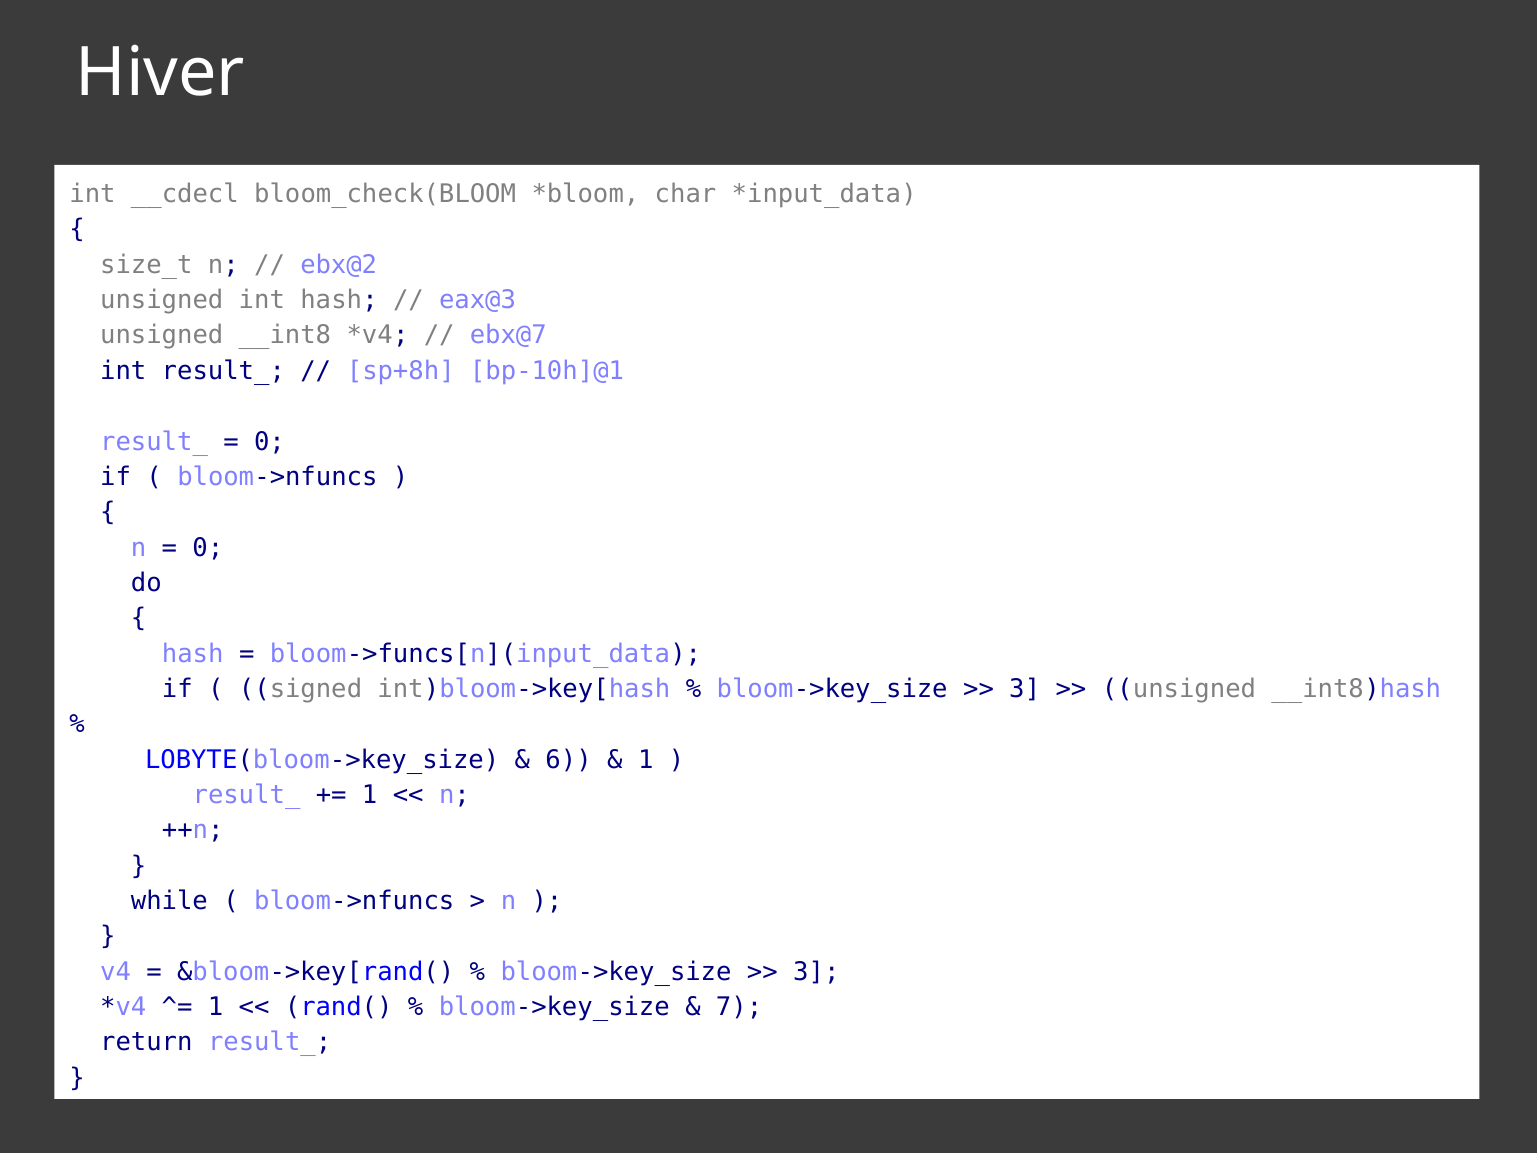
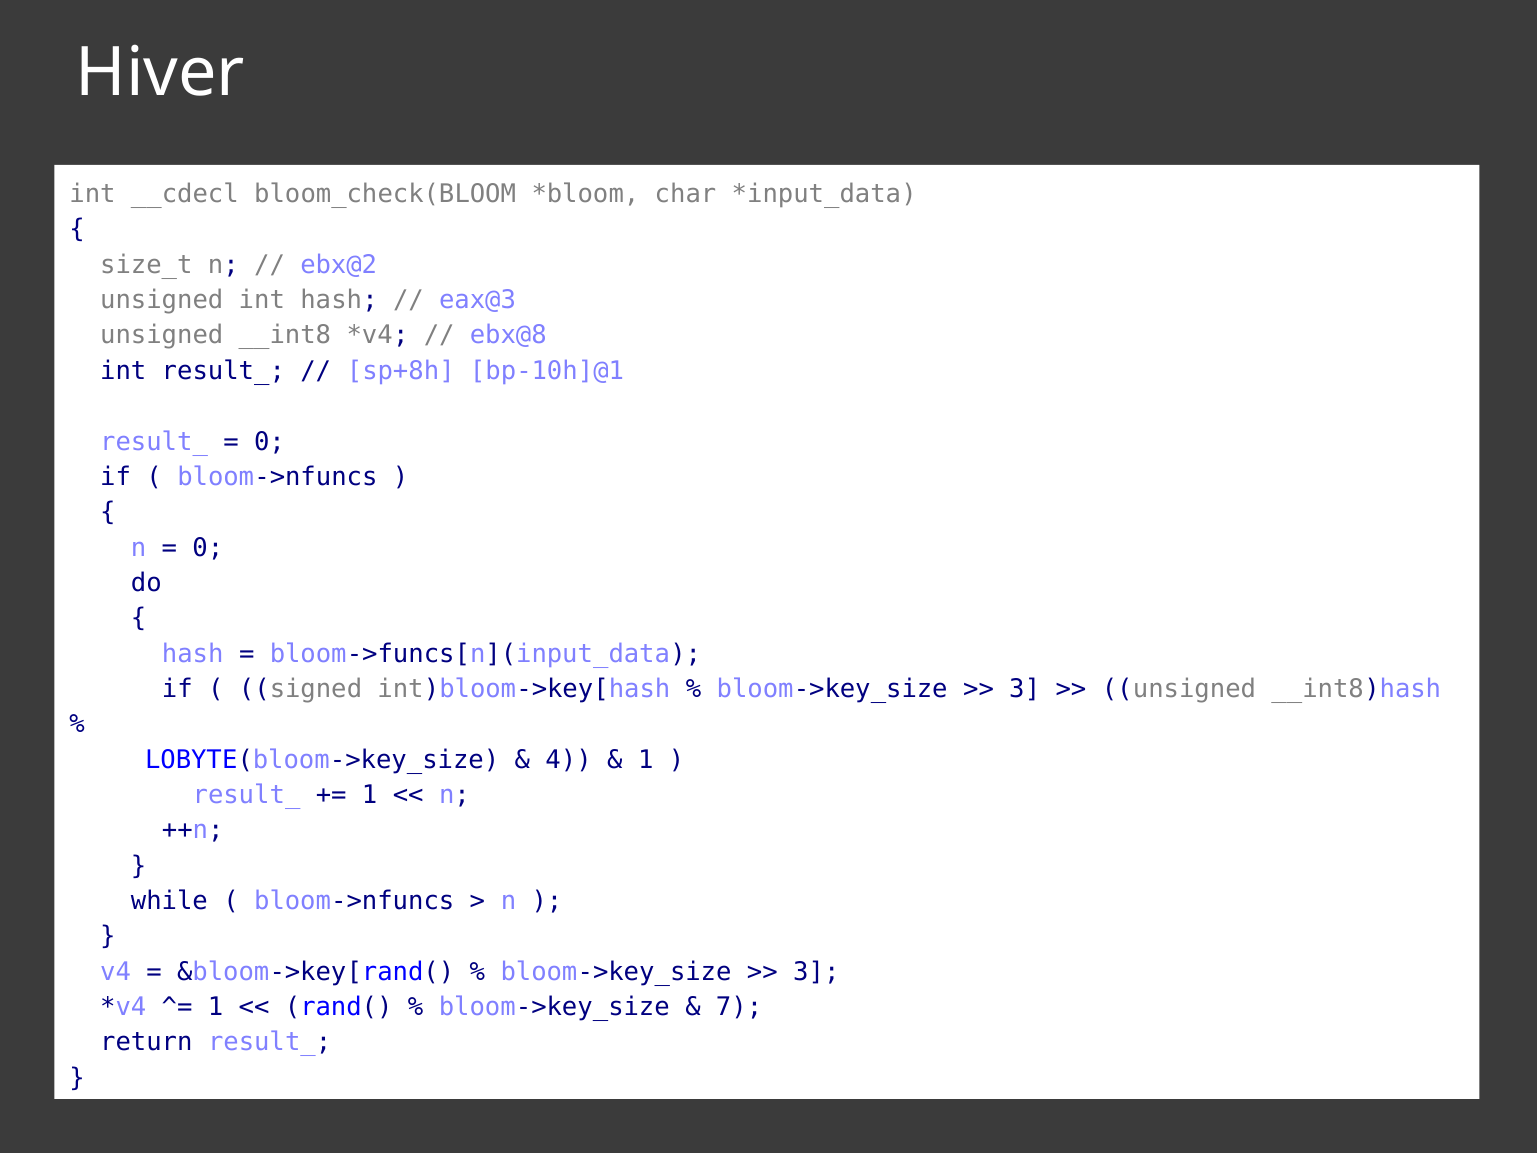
ebx@7: ebx@7 -> ebx@8
6: 6 -> 4
